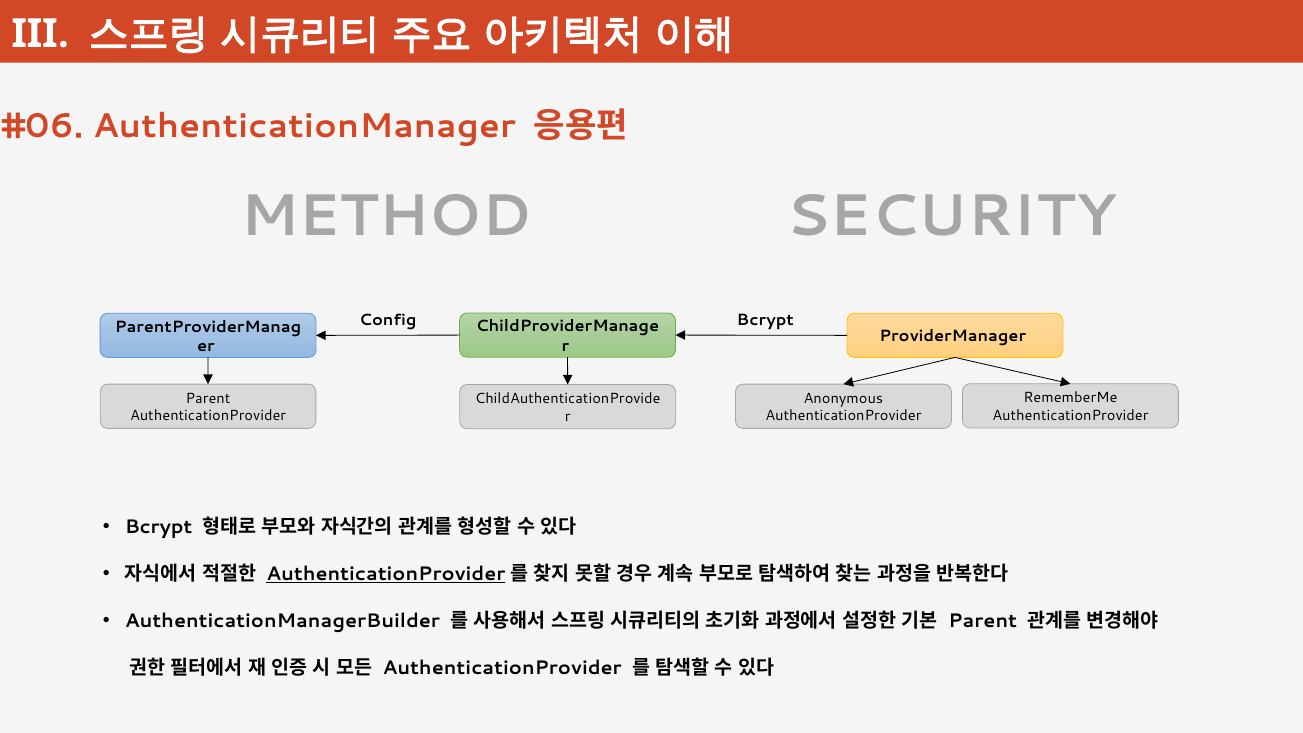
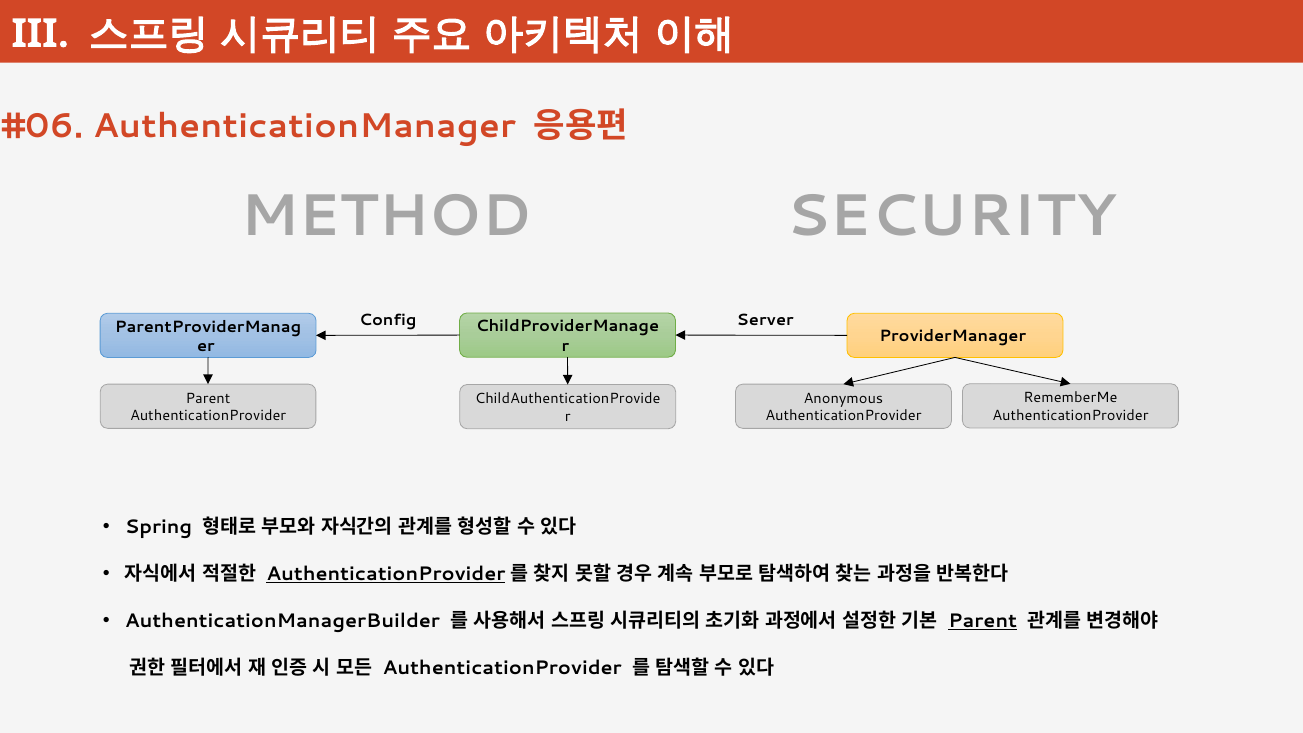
Bcrypt at (765, 320): Bcrypt -> Server
Bcrypt at (159, 527): Bcrypt -> Spring
Parent at (983, 621) underline: none -> present
